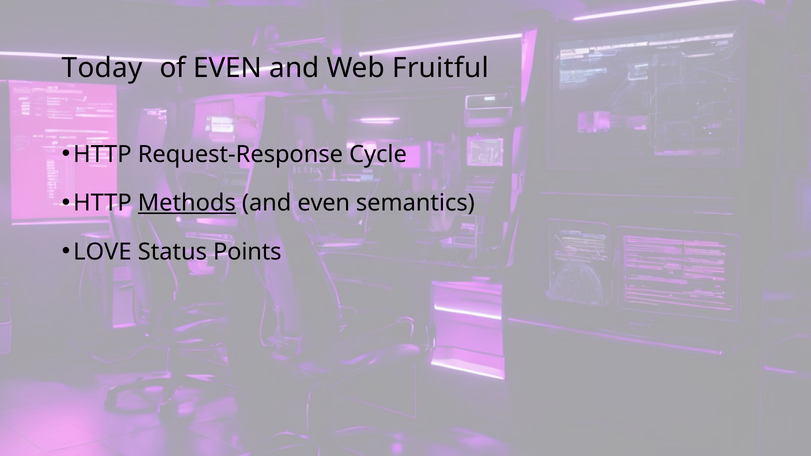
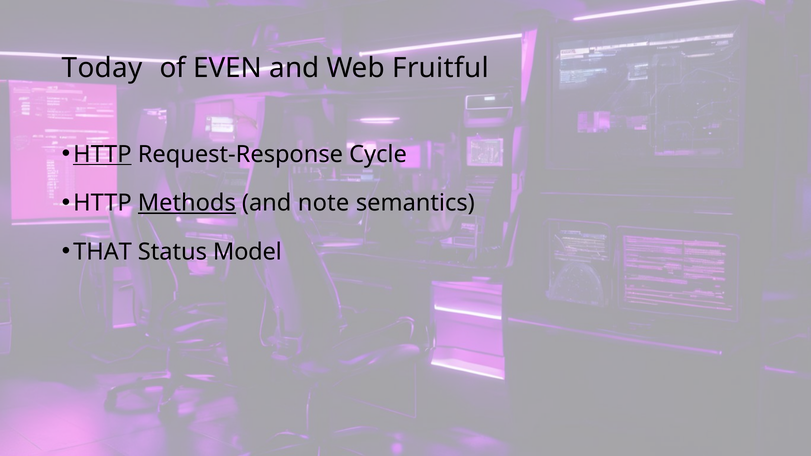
HTTP at (102, 154) underline: none -> present
and even: even -> note
LOVE: LOVE -> THAT
Points: Points -> Model
